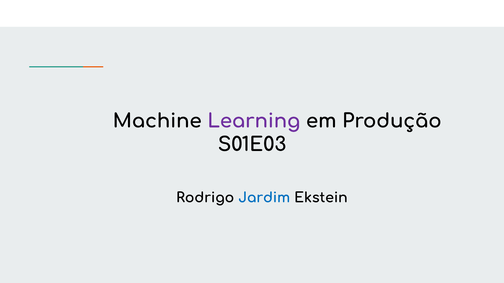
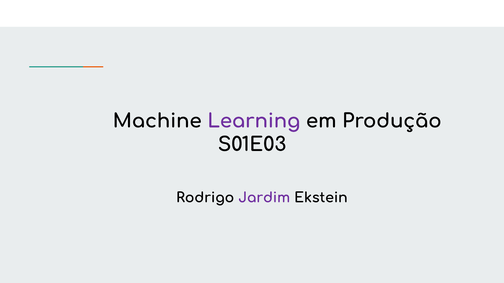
Jardim colour: blue -> purple
